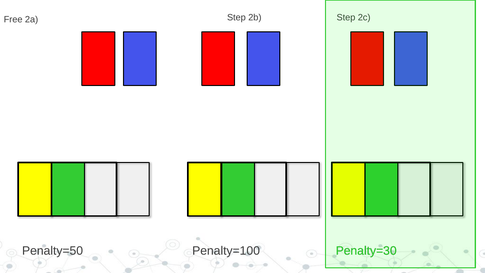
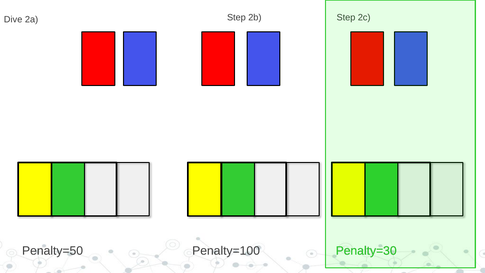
Free: Free -> Dive
